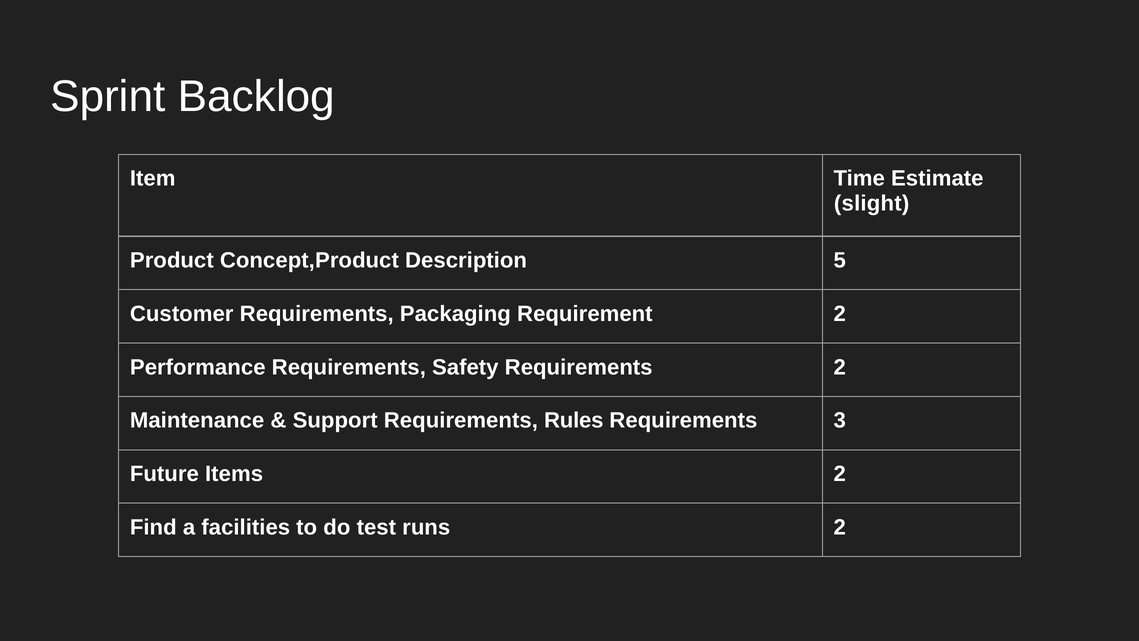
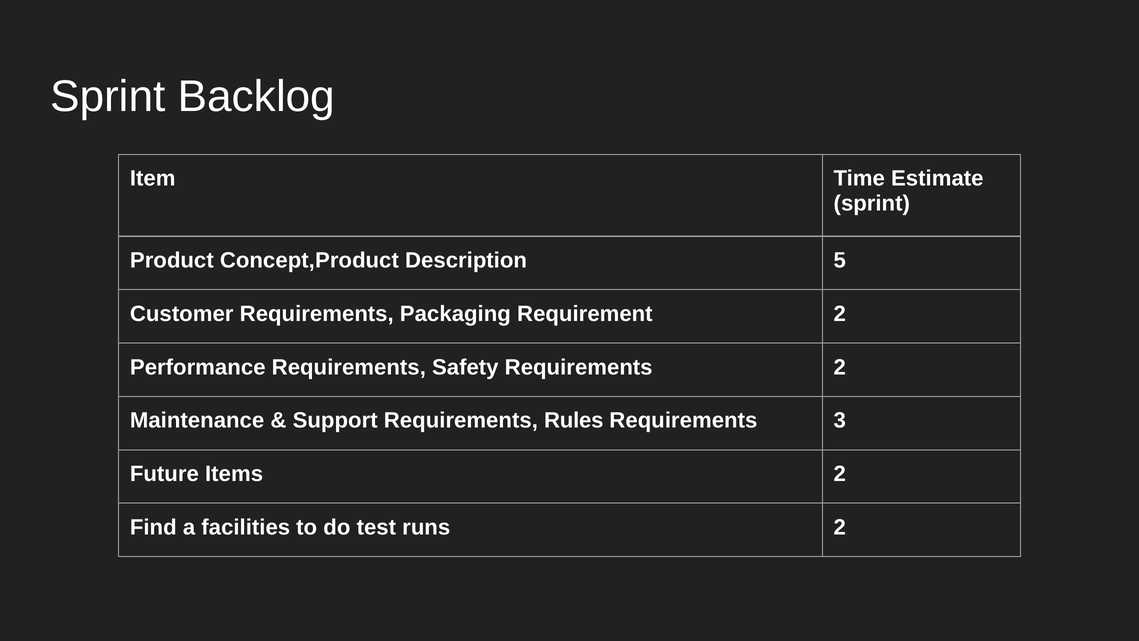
slight at (872, 203): slight -> sprint
